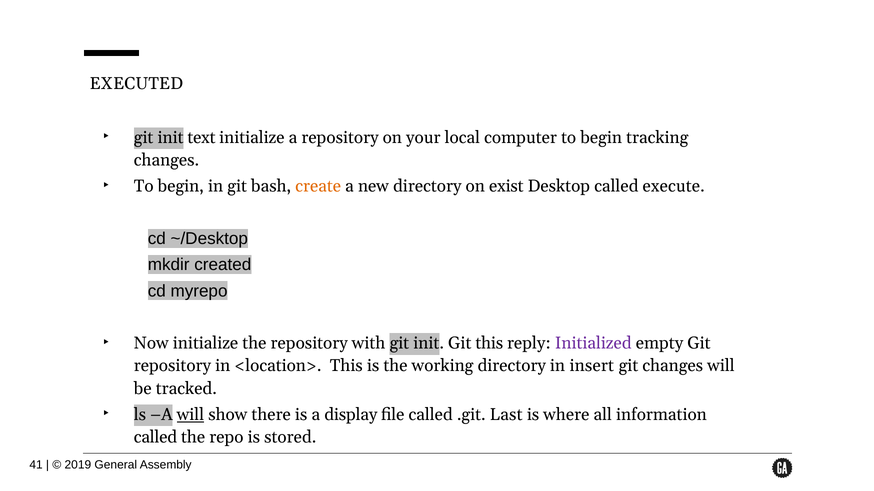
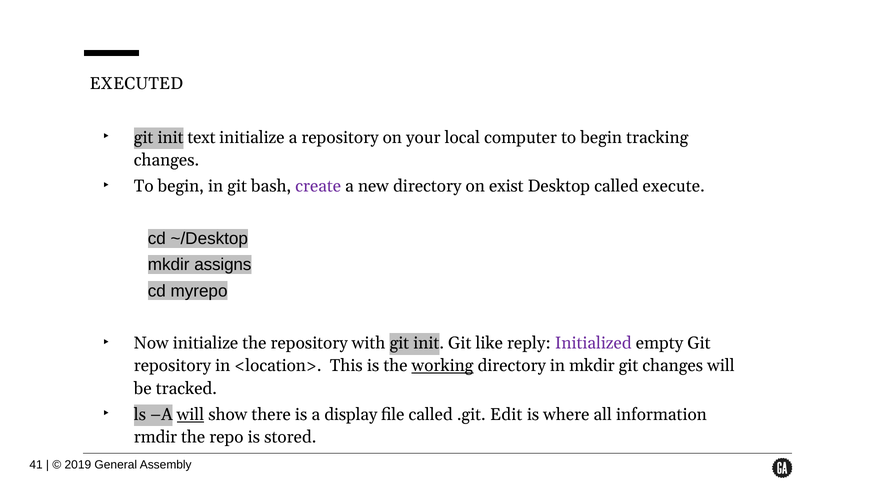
create colour: orange -> purple
created: created -> assigns
Git this: this -> like
working underline: none -> present
in insert: insert -> mkdir
Last: Last -> Edit
called at (155, 437): called -> rmdir
